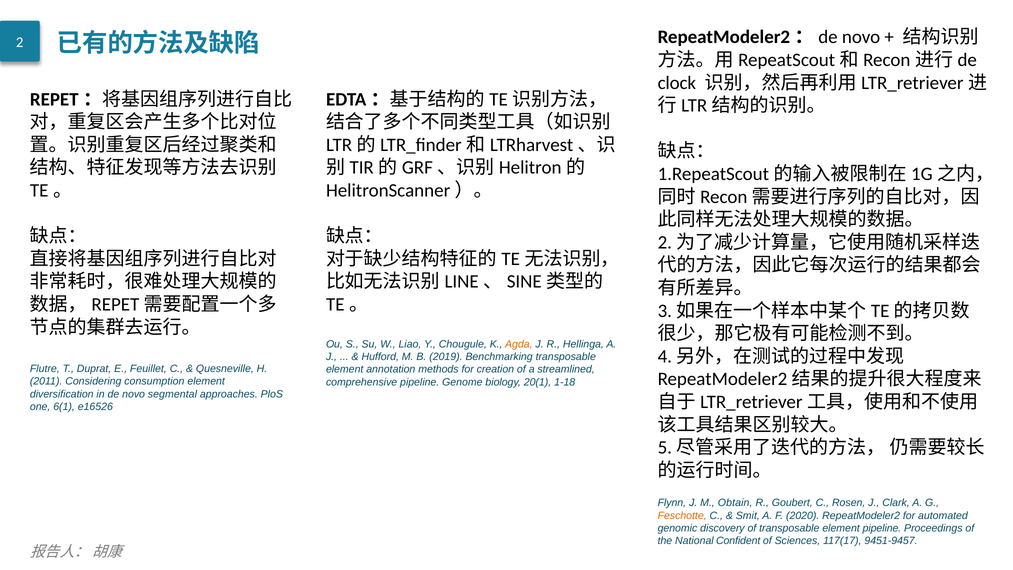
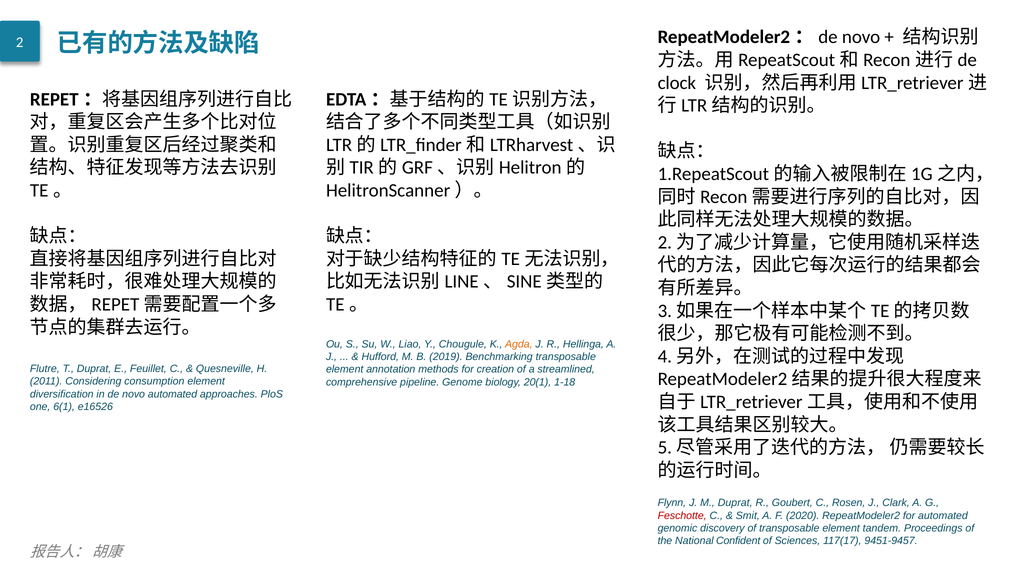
novo segmental: segmental -> automated
M Obtain: Obtain -> Duprat
Feschotte colour: orange -> red
element pipeline: pipeline -> tandem
